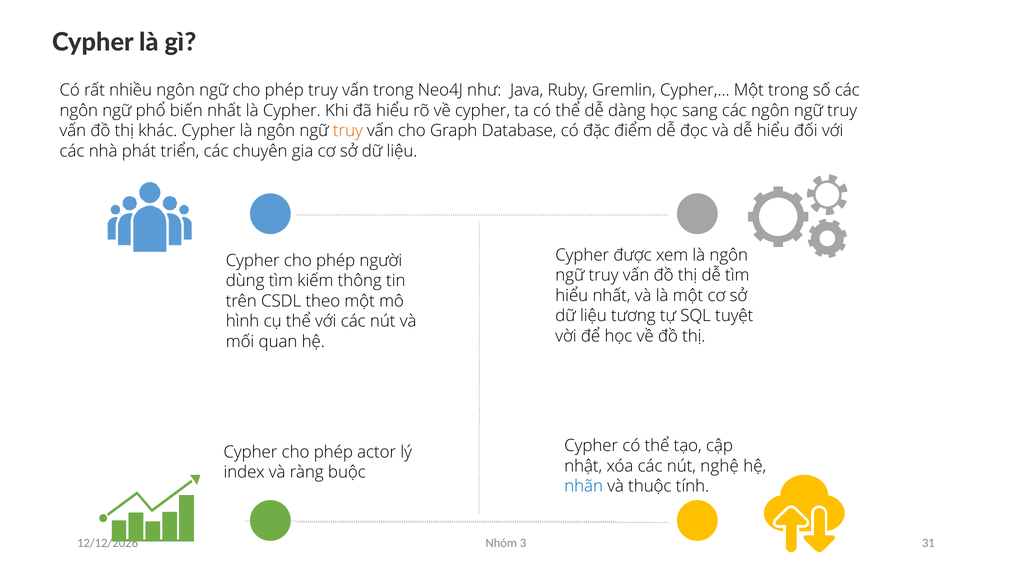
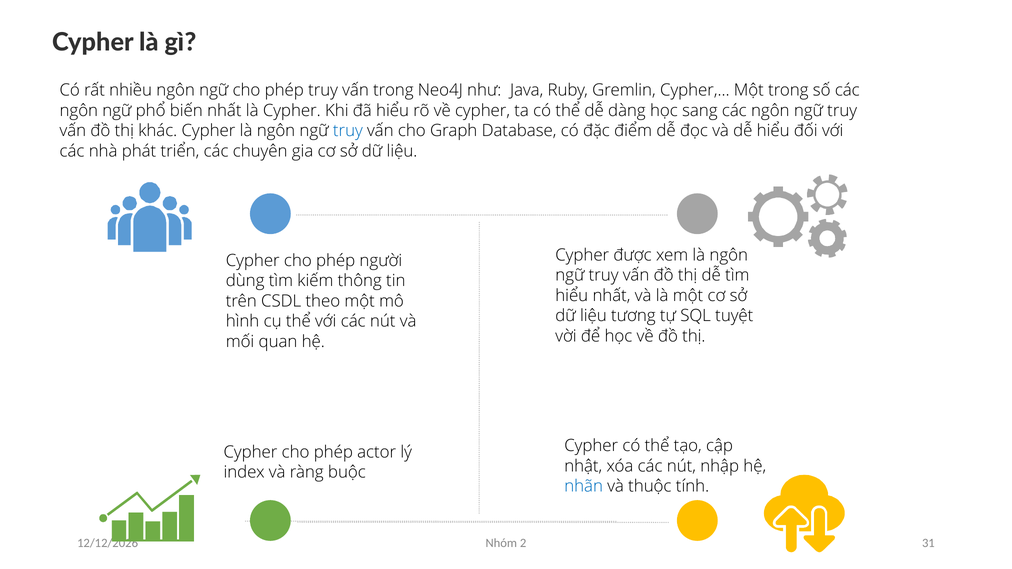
truy at (348, 131) colour: orange -> blue
nghệ: nghệ -> nhập
3: 3 -> 2
